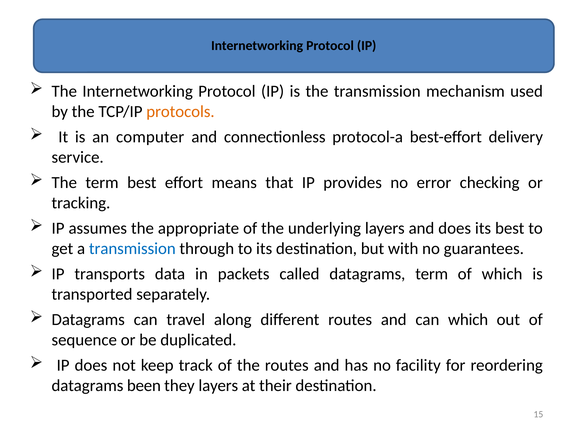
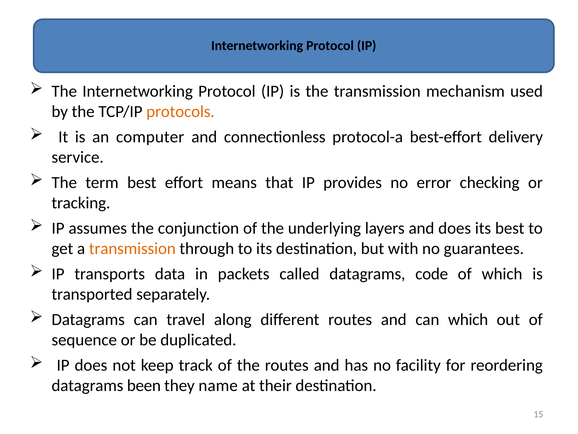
appropriate: appropriate -> conjunction
transmission at (132, 248) colour: blue -> orange
datagrams term: term -> code
they layers: layers -> name
